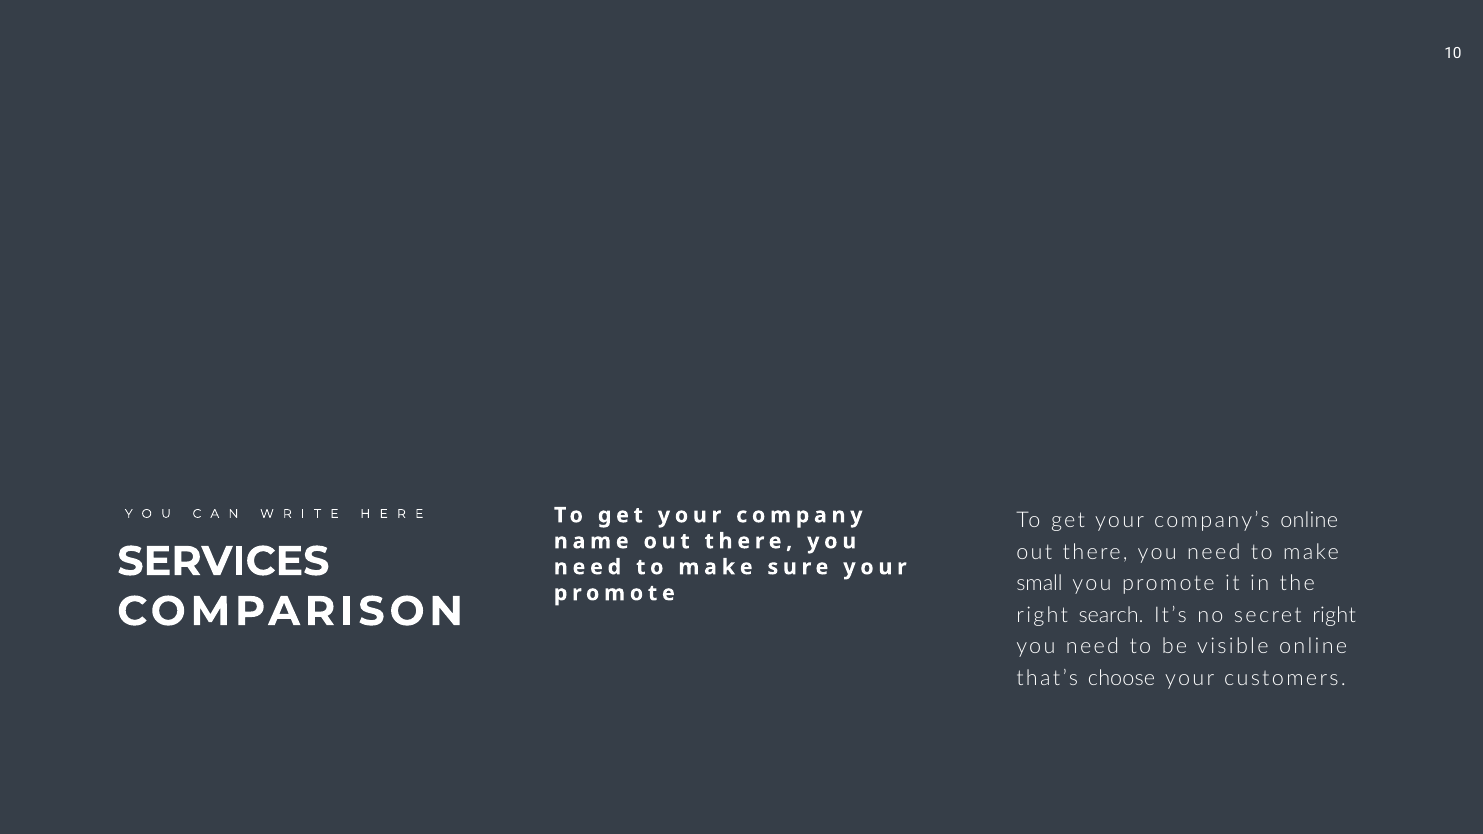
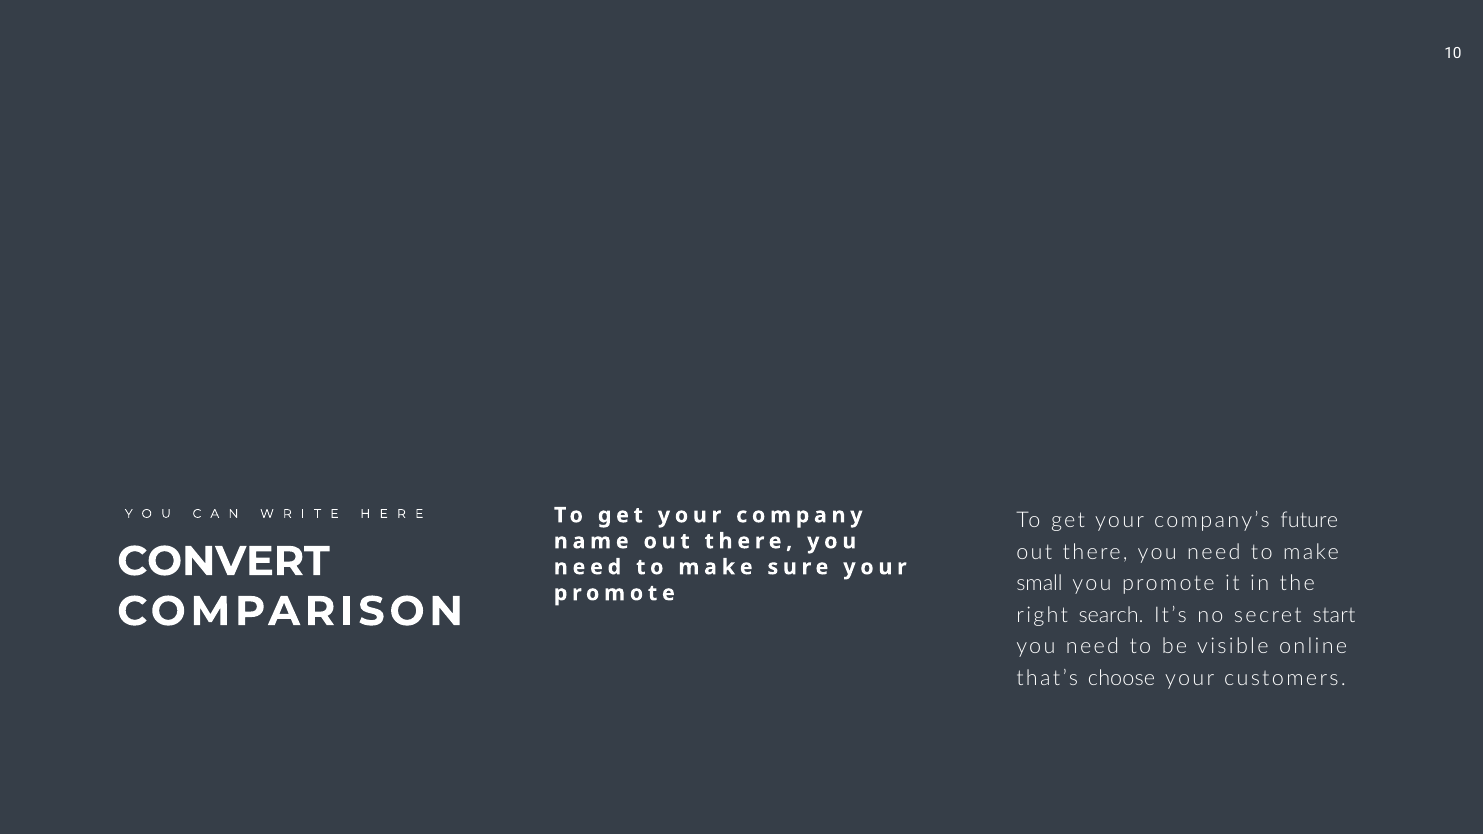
company’s online: online -> future
SERVICES: SERVICES -> CONVERT
secret right: right -> start
